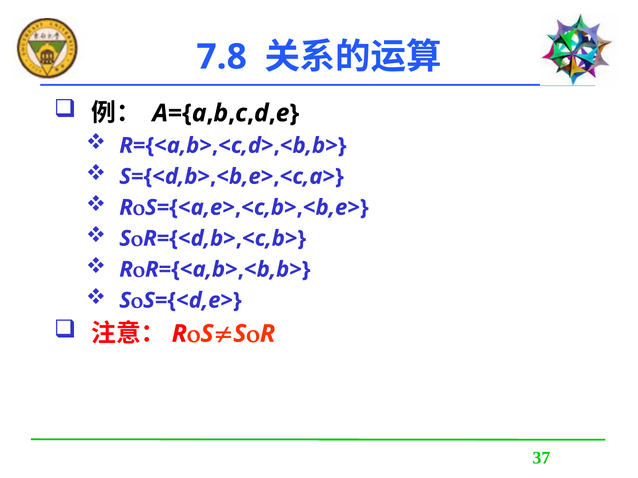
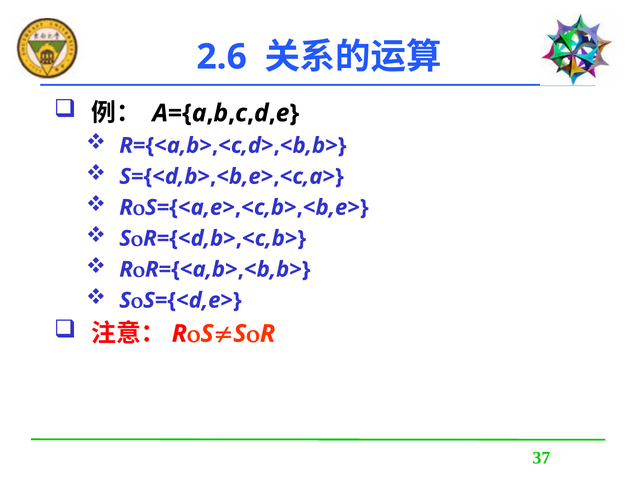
7.8: 7.8 -> 2.6
